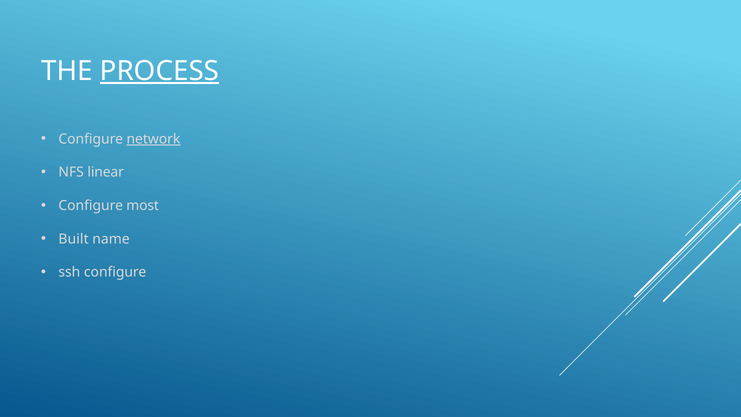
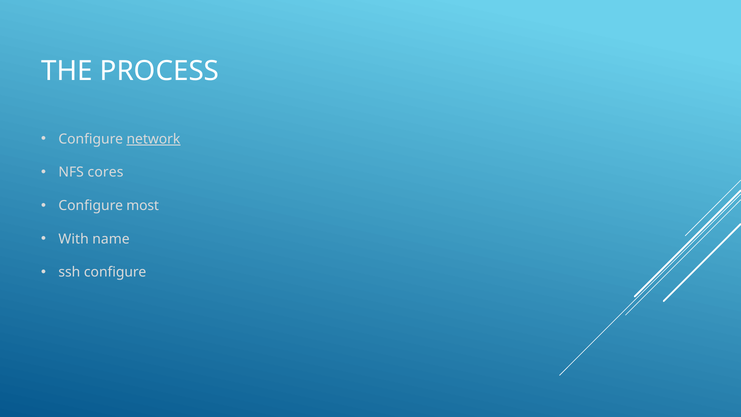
PROCESS underline: present -> none
linear: linear -> cores
Built: Built -> With
